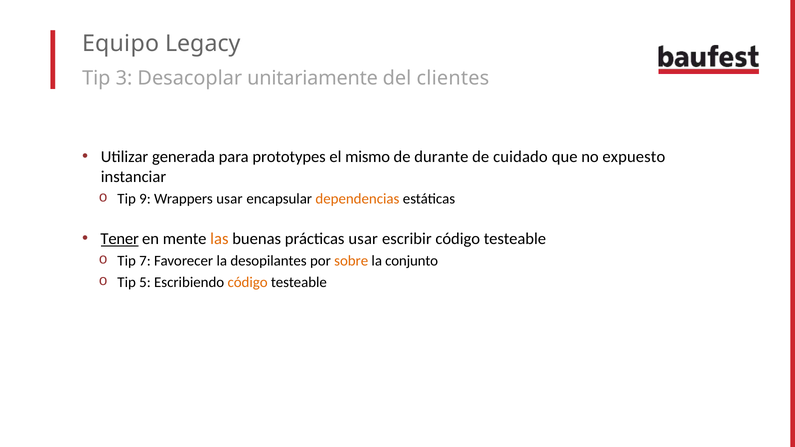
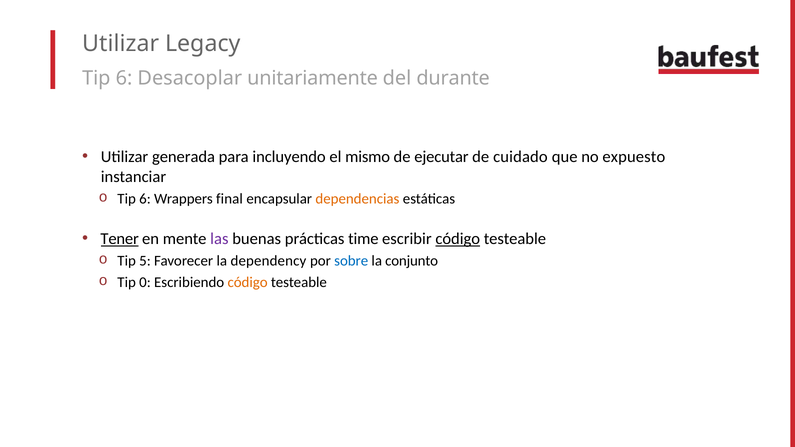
Equipo at (121, 43): Equipo -> Utilizar
3 at (124, 78): 3 -> 6
clientes: clientes -> durante
prototypes: prototypes -> incluyendo
durante: durante -> ejecutar
9 at (145, 199): 9 -> 6
Wrappers usar: usar -> final
las colour: orange -> purple
prácticas usar: usar -> time
código at (458, 239) underline: none -> present
7: 7 -> 5
desopilantes: desopilantes -> dependency
sobre colour: orange -> blue
5: 5 -> 0
